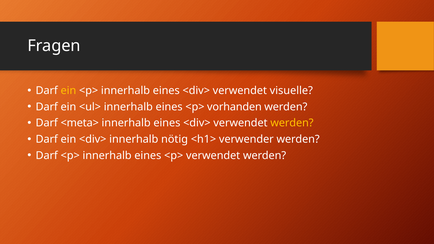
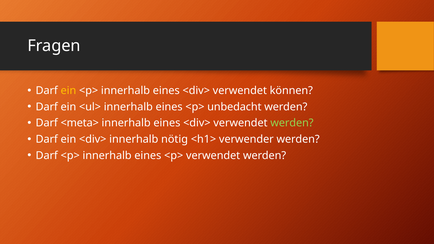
visuelle: visuelle -> können
vorhanden: vorhanden -> unbedacht
werden at (292, 123) colour: yellow -> light green
